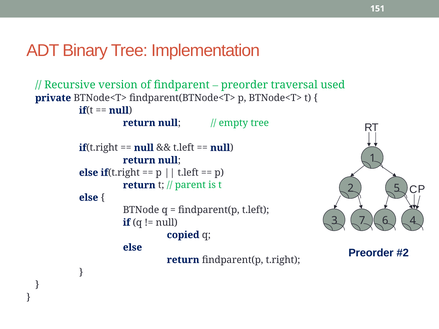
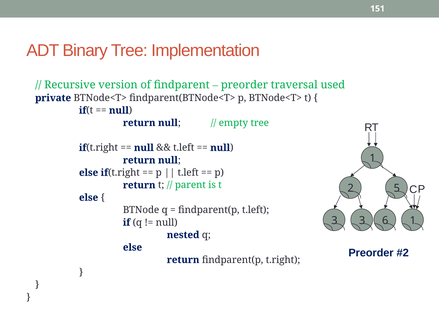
6 4: 4 -> 1
3 7: 7 -> 3
copied: copied -> nested
